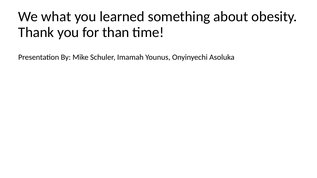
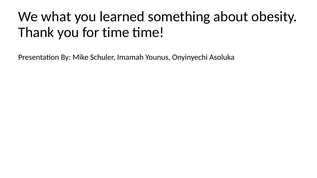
for than: than -> time
